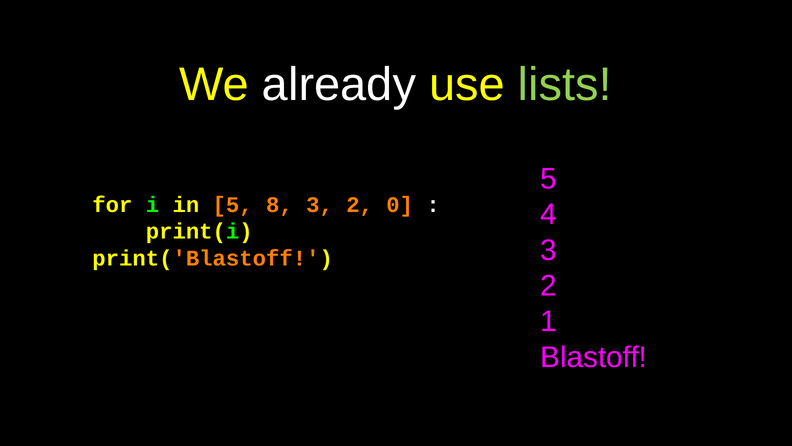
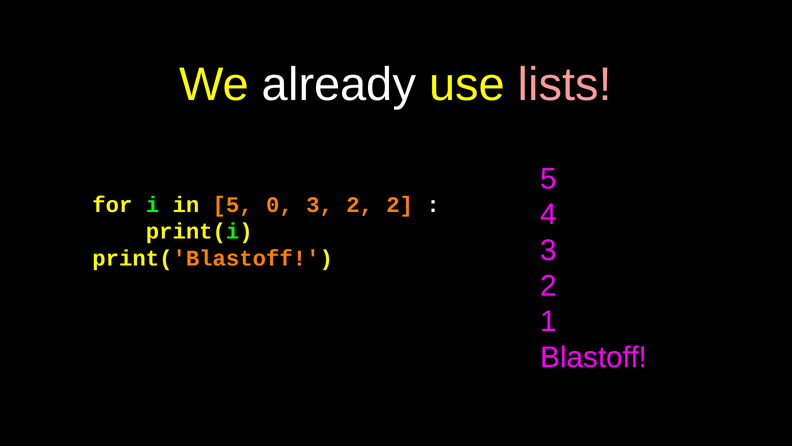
lists colour: light green -> pink
8: 8 -> 0
2 0: 0 -> 2
